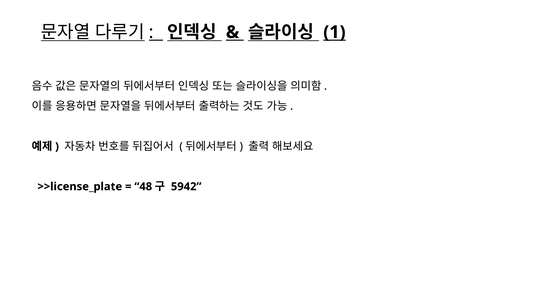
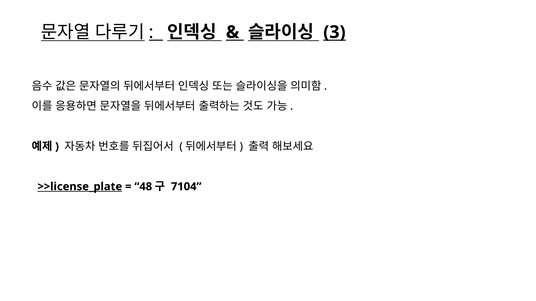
1: 1 -> 3
>>license_plate underline: none -> present
5942: 5942 -> 7104
